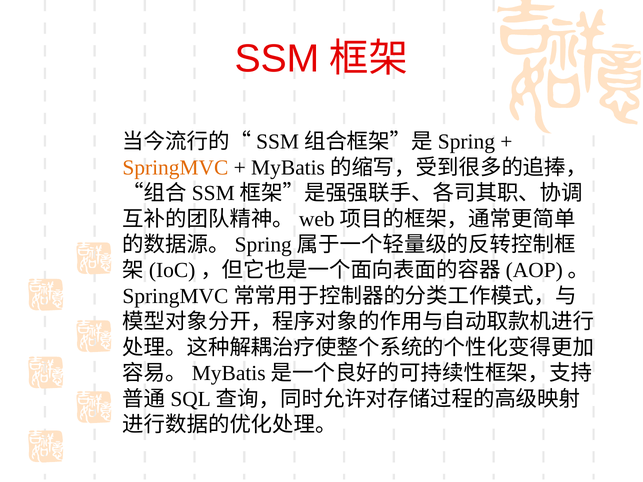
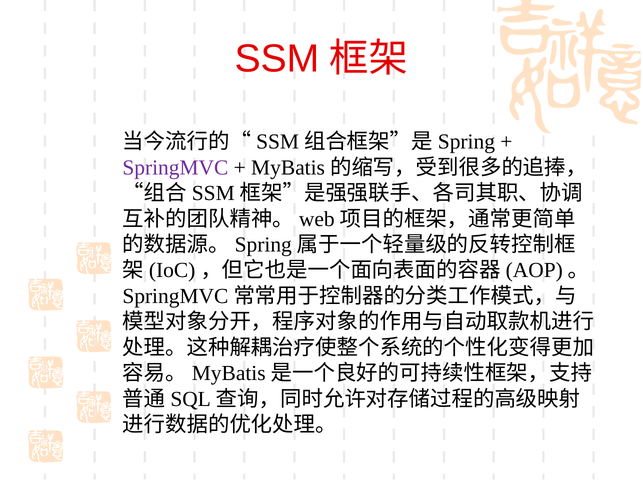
SpringMVC colour: orange -> purple
